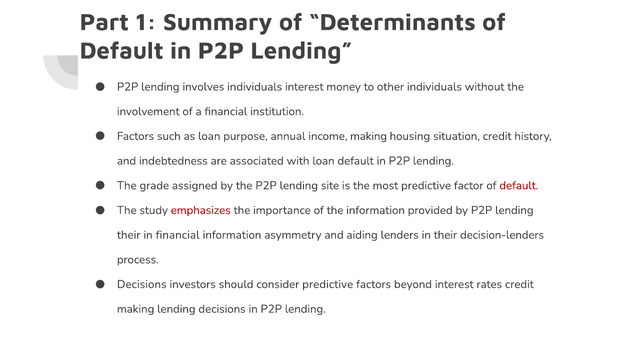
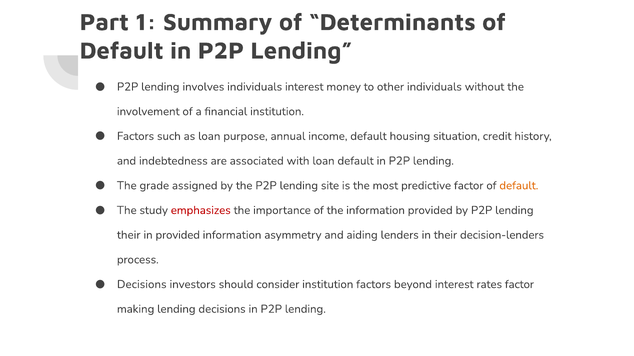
income making: making -> default
default at (519, 186) colour: red -> orange
in financial: financial -> provided
consider predictive: predictive -> institution
rates credit: credit -> factor
